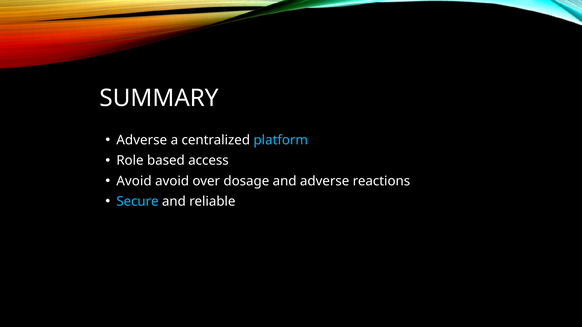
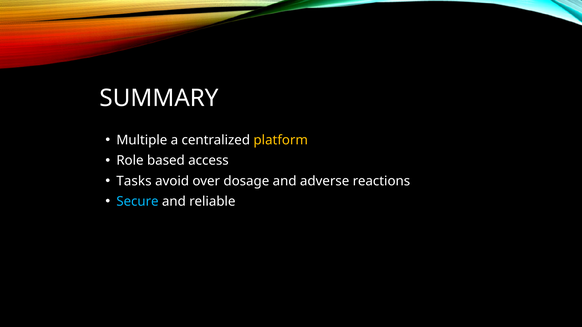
Adverse at (142, 140): Adverse -> Multiple
platform colour: light blue -> yellow
Avoid at (134, 181): Avoid -> Tasks
